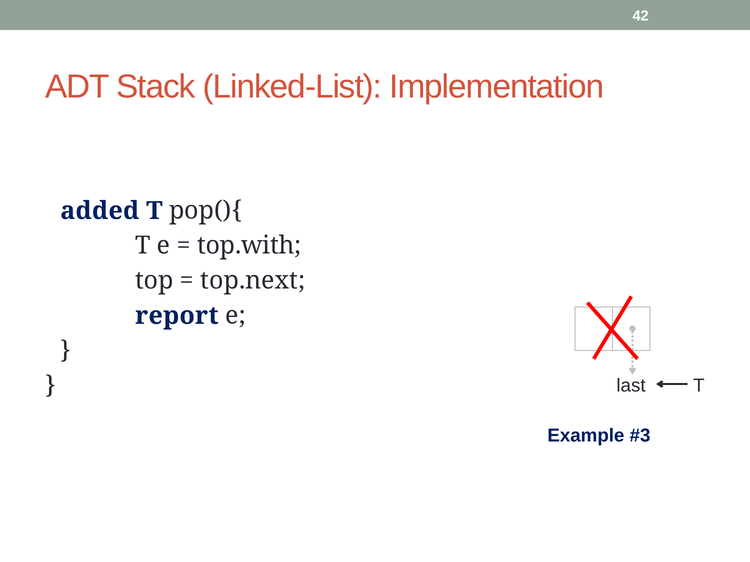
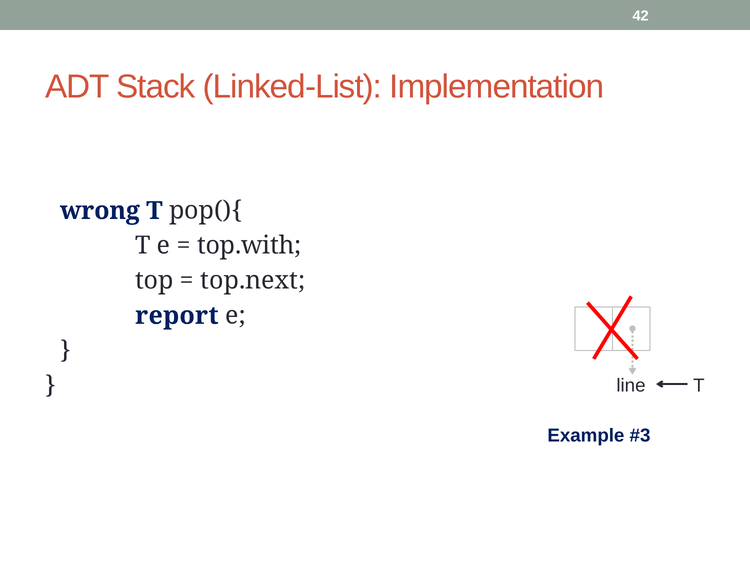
added: added -> wrong
last: last -> line
